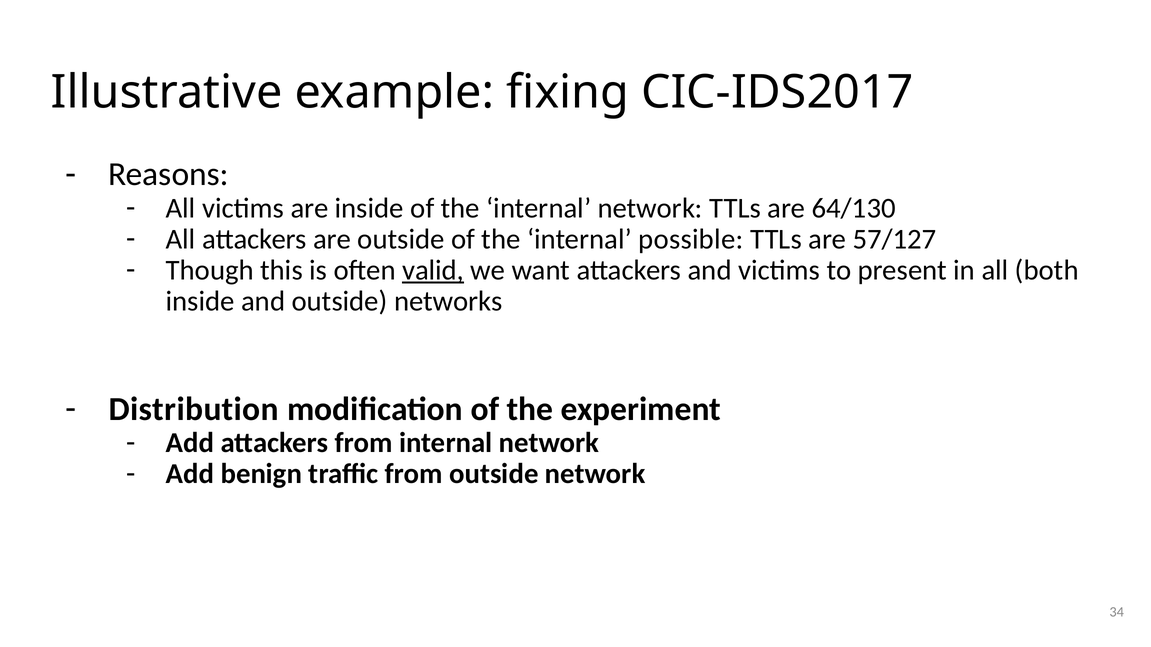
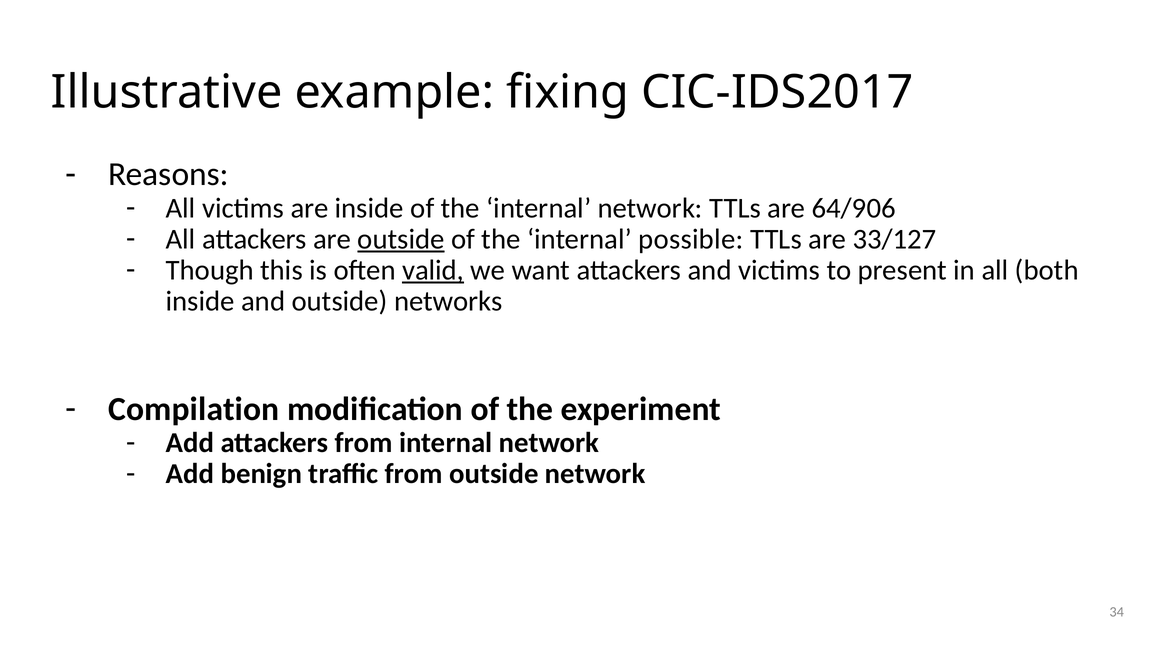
64/130: 64/130 -> 64/906
outside at (401, 239) underline: none -> present
57/127: 57/127 -> 33/127
Distribution: Distribution -> Compilation
